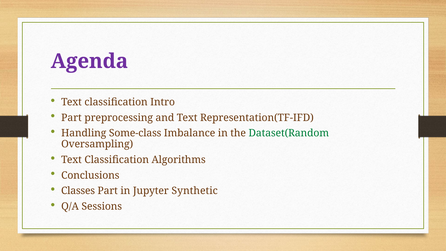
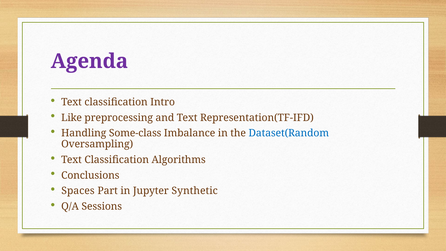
Part at (71, 118): Part -> Like
Dataset(Random colour: green -> blue
Classes: Classes -> Spaces
